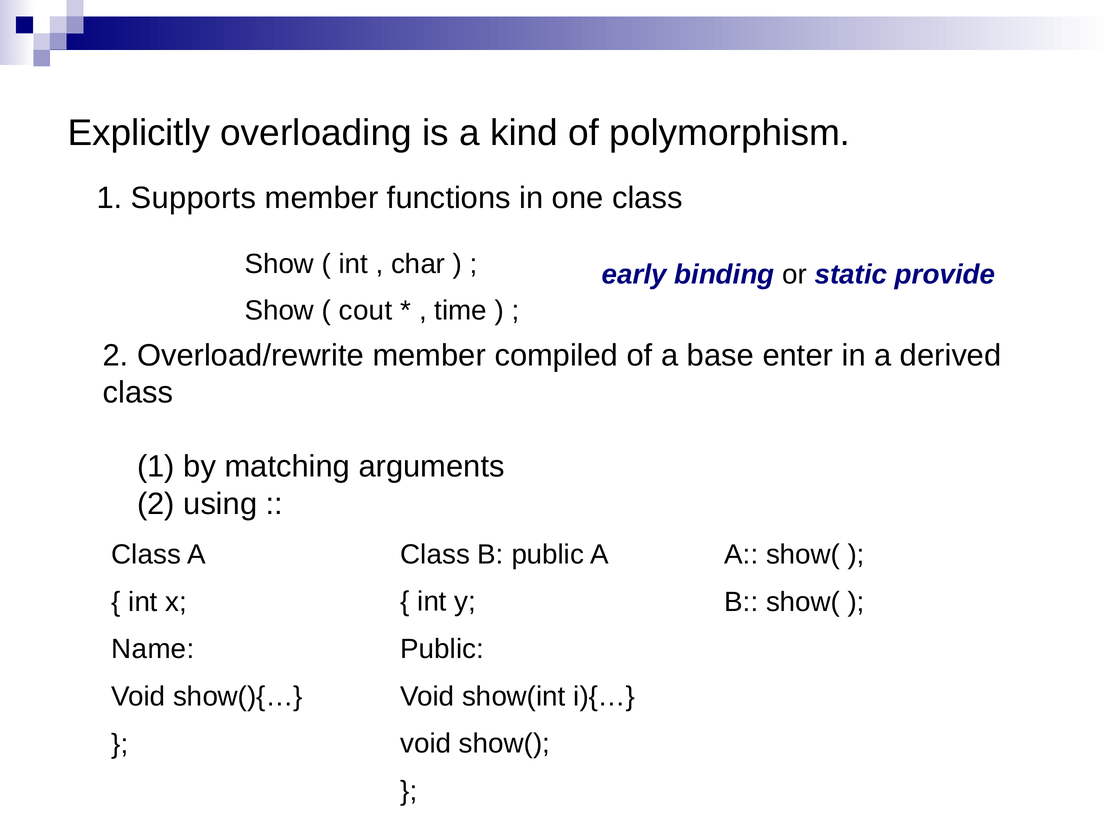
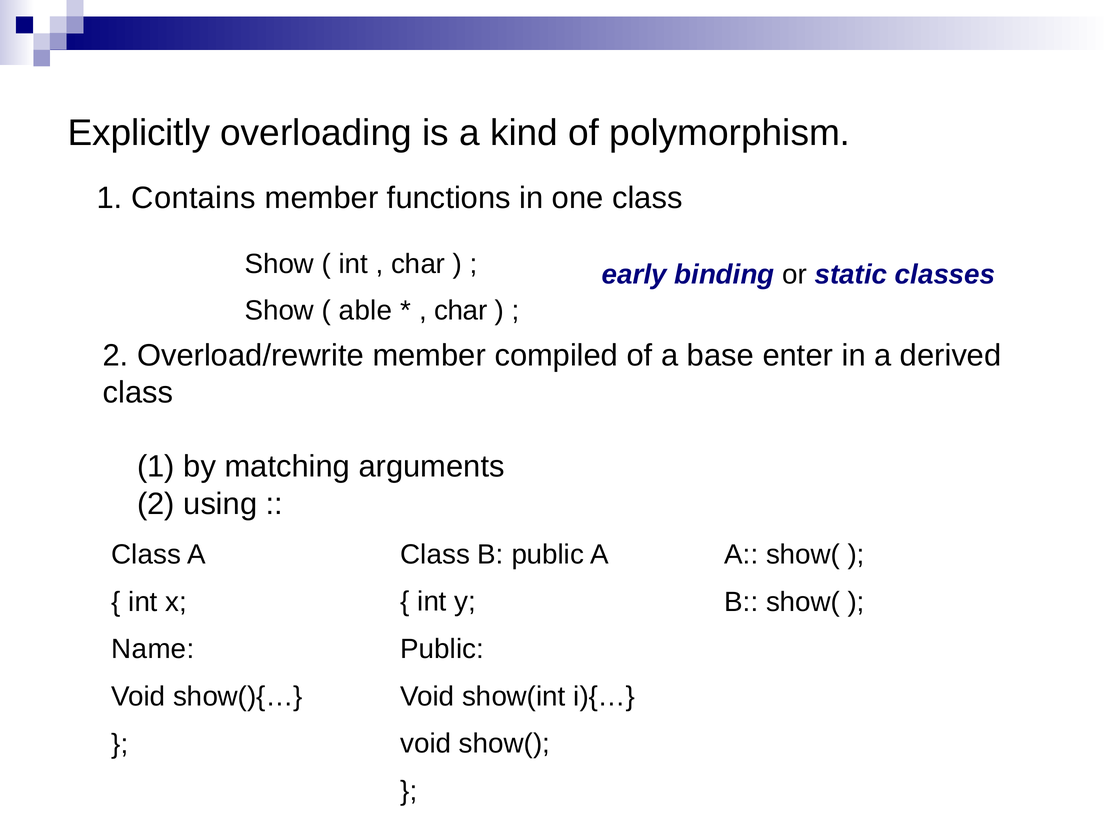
Supports: Supports -> Contains
provide: provide -> classes
cout: cout -> able
time at (461, 311): time -> char
